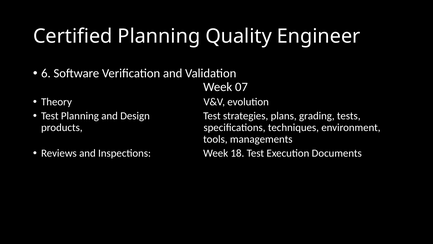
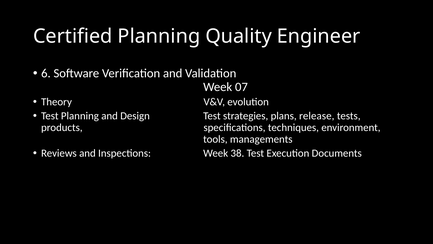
grading: grading -> release
18: 18 -> 38
